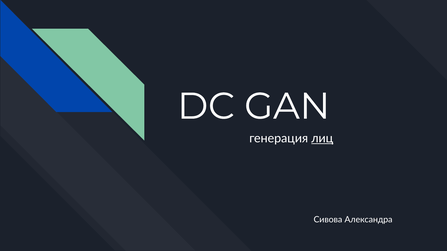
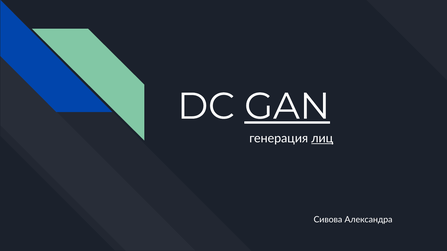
GAN underline: none -> present
